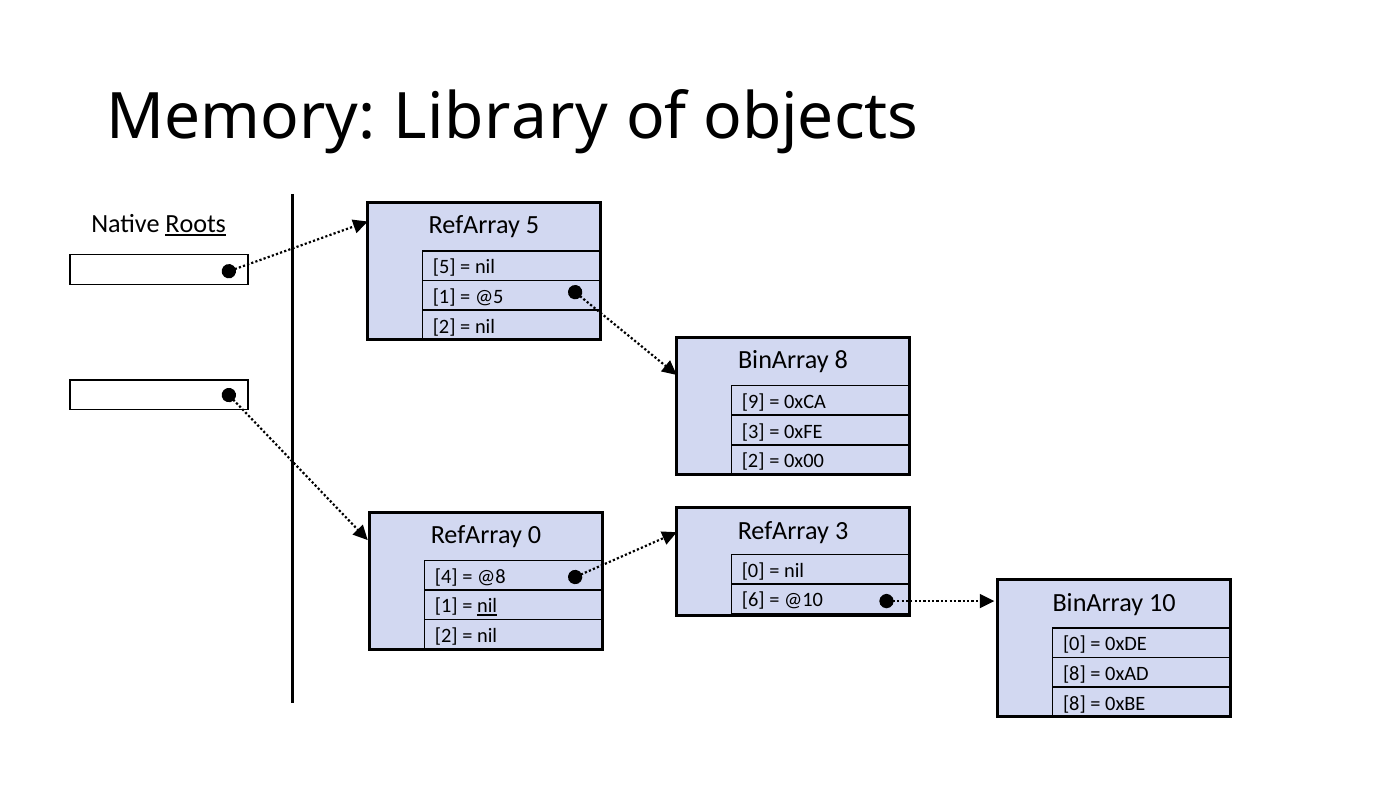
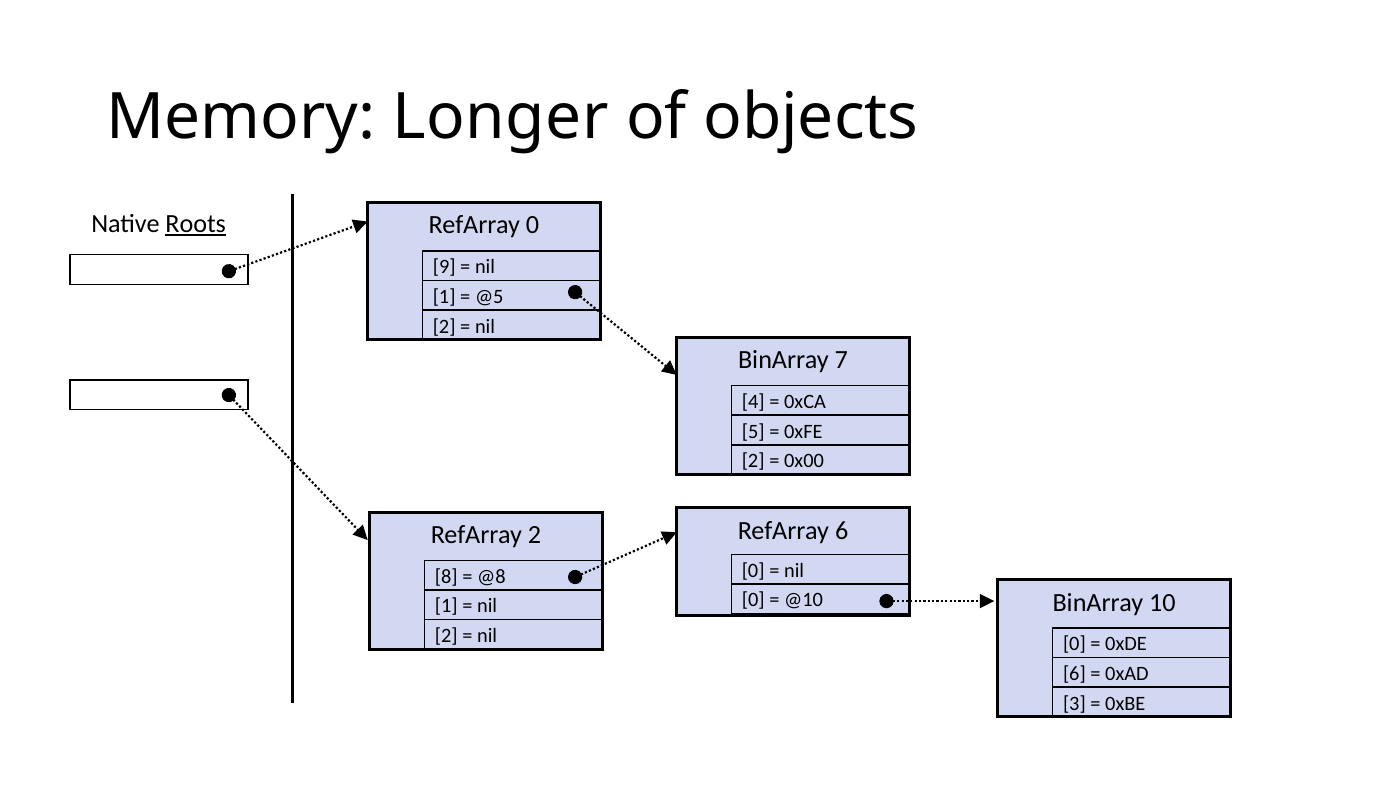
Library: Library -> Longer
RefArray 5: 5 -> 0
5 at (444, 267): 5 -> 9
BinArray 8: 8 -> 7
9: 9 -> 4
3 at (753, 431): 3 -> 5
RefArray 0: 0 -> 2
RefArray 3: 3 -> 6
4: 4 -> 8
6 at (753, 600): 6 -> 0
nil at (487, 606) underline: present -> none
8 at (1074, 674): 8 -> 6
8 at (1074, 703): 8 -> 3
